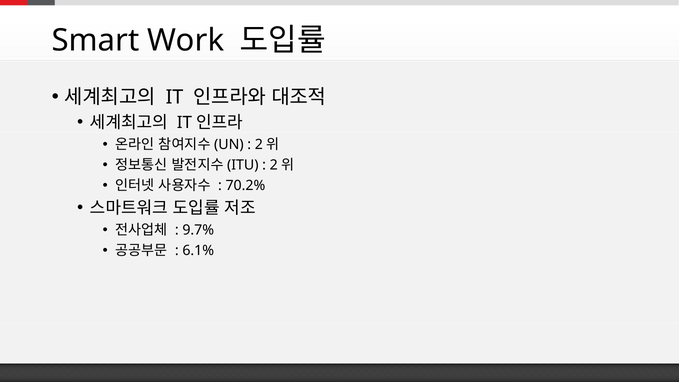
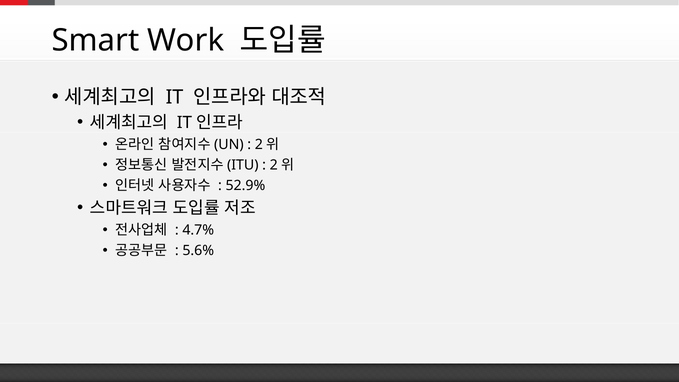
70.2%: 70.2% -> 52.9%
9.7%: 9.7% -> 4.7%
6.1%: 6.1% -> 5.6%
